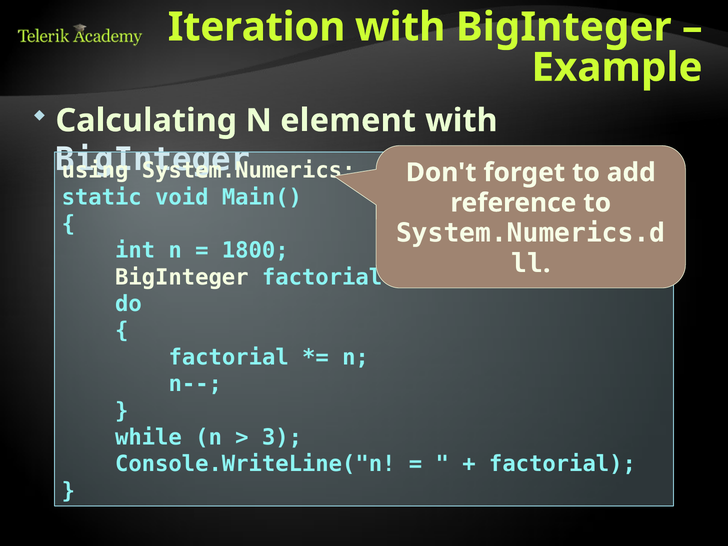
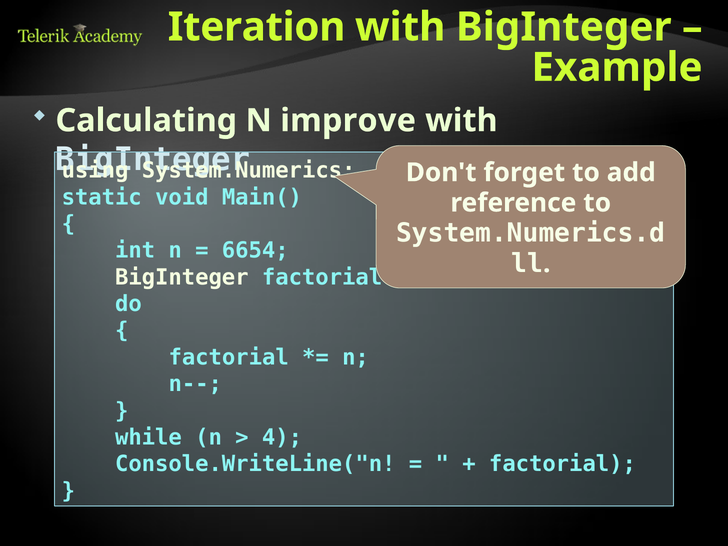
element: element -> improve
1800: 1800 -> 6654
3: 3 -> 4
